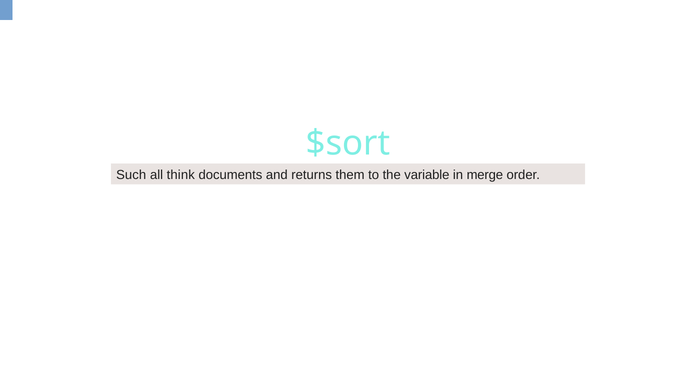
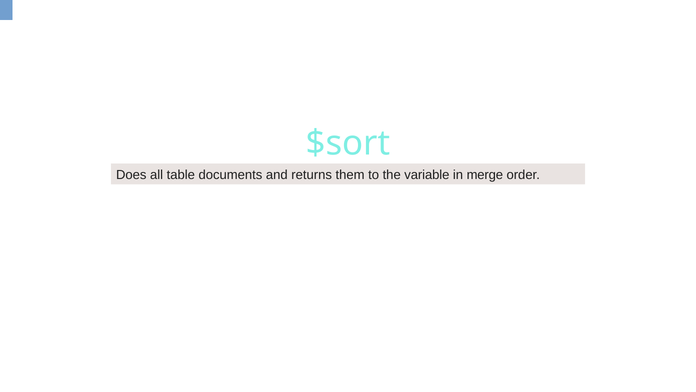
Such: Such -> Does
think: think -> table
